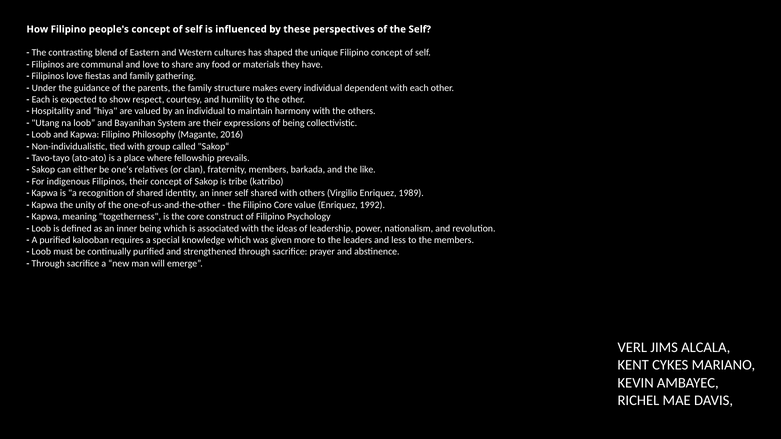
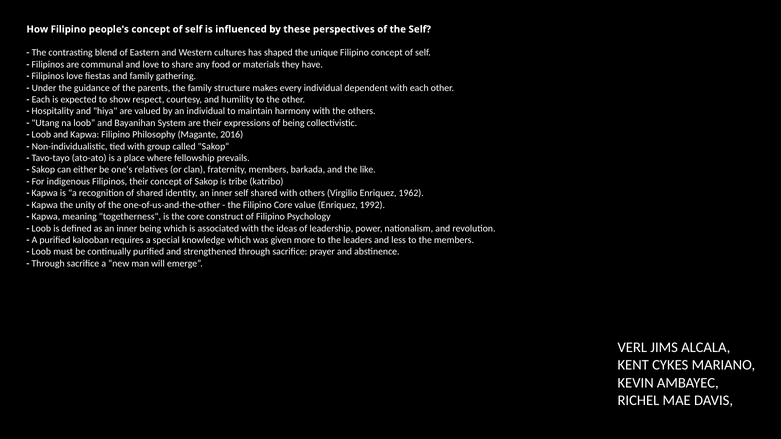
1989: 1989 -> 1962
